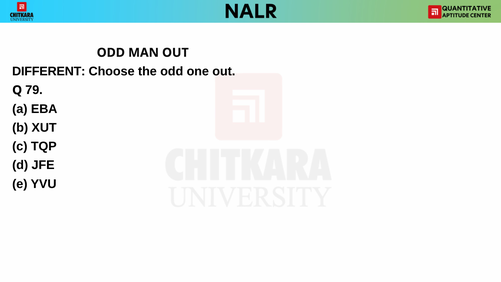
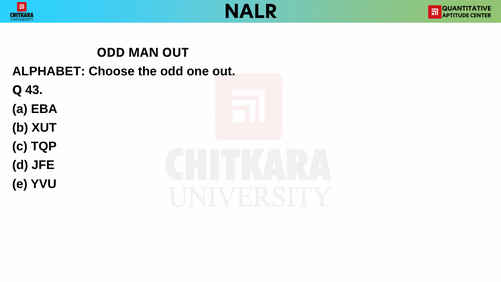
DIFFERENT: DIFFERENT -> ALPHABET
79: 79 -> 43
